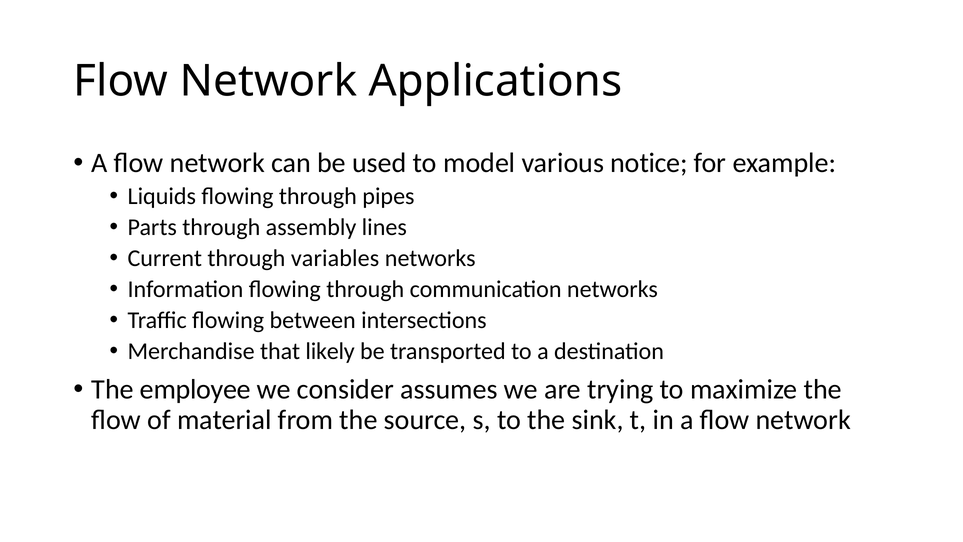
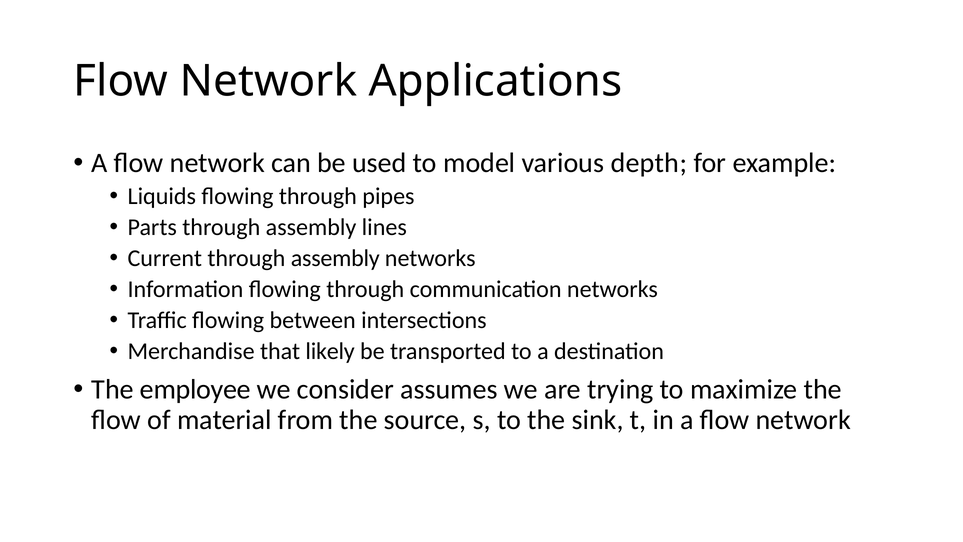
notice: notice -> depth
Current through variables: variables -> assembly
